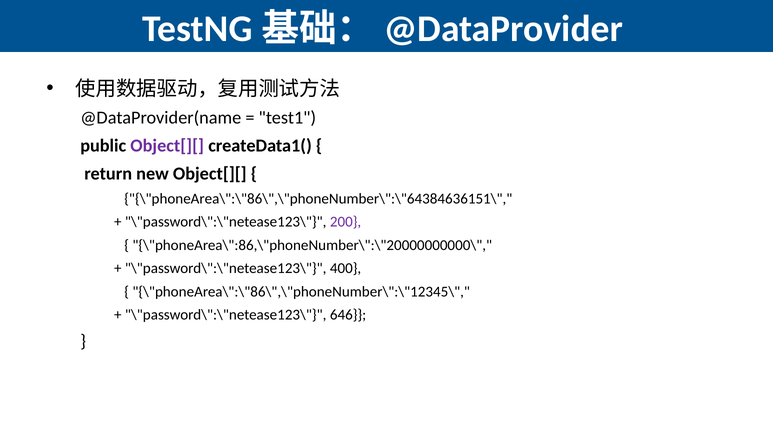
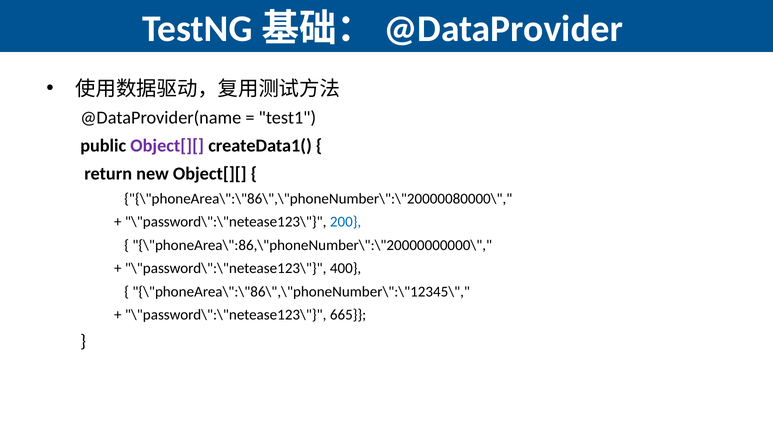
\"phoneArea\":\"86\",\"phoneNumber\":\"64384636151\: \"phoneArea\":\"86\",\"phoneNumber\":\"64384636151\ -> \"phoneArea\":\"86\",\"phoneNumber\":\"20000080000\
200 colour: purple -> blue
646: 646 -> 665
